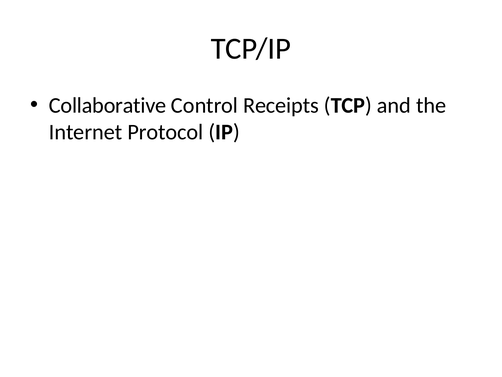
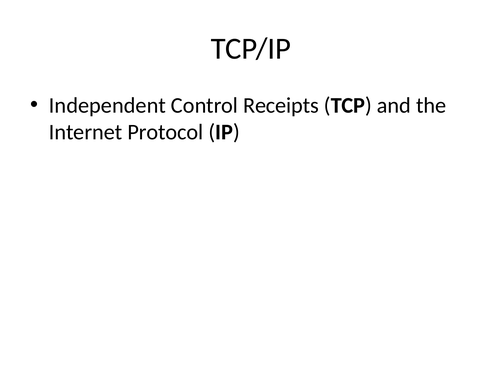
Collaborative: Collaborative -> Independent
